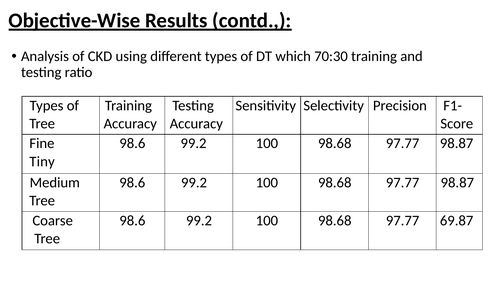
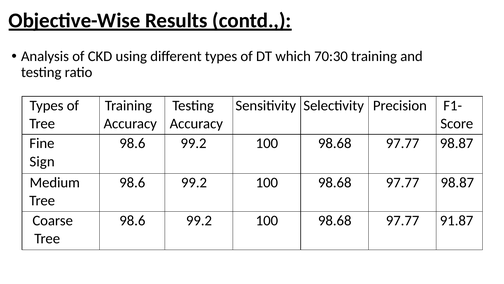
Tiny: Tiny -> Sign
69.87: 69.87 -> 91.87
